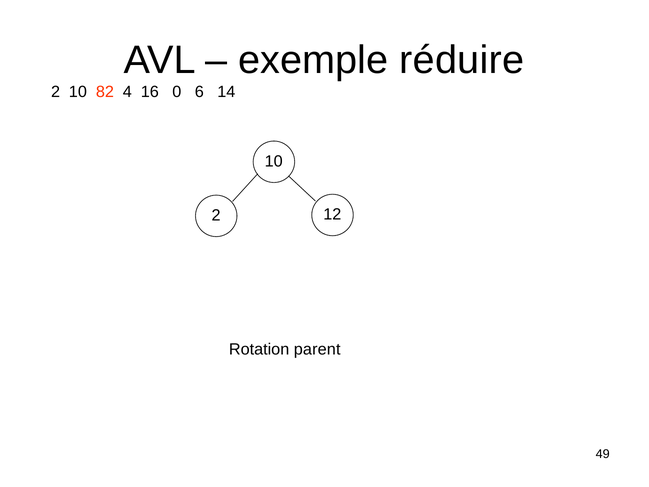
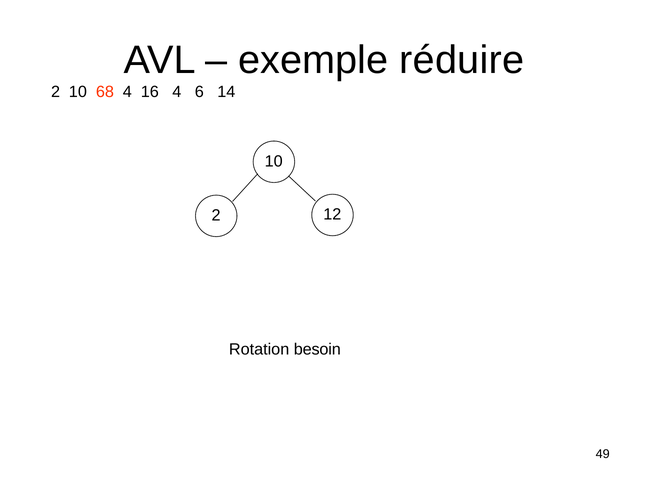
82: 82 -> 68
16 0: 0 -> 4
parent: parent -> besoin
